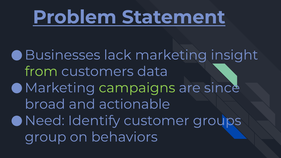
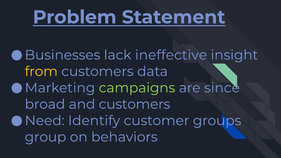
lack marketing: marketing -> ineffective
from colour: light green -> yellow
and actionable: actionable -> customers
